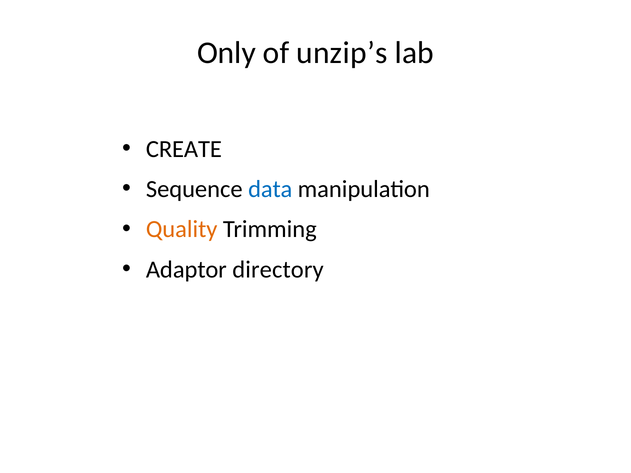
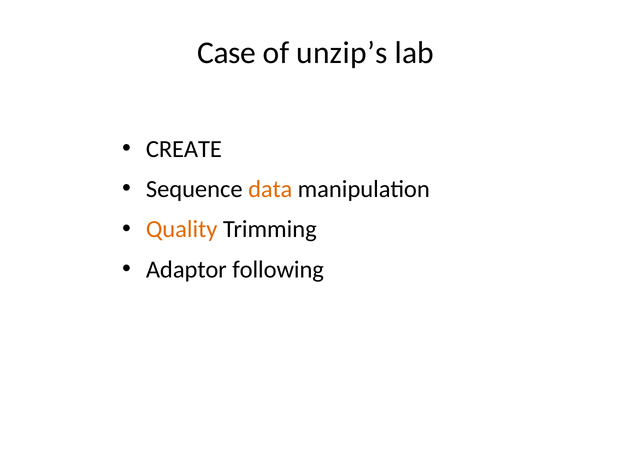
Only: Only -> Case
data colour: blue -> orange
directory: directory -> following
